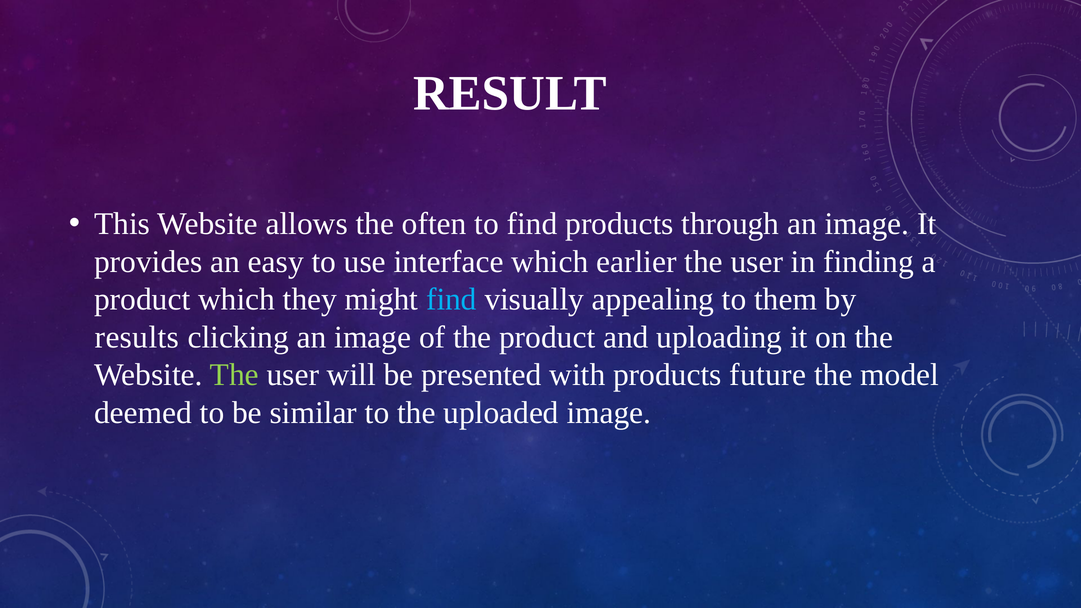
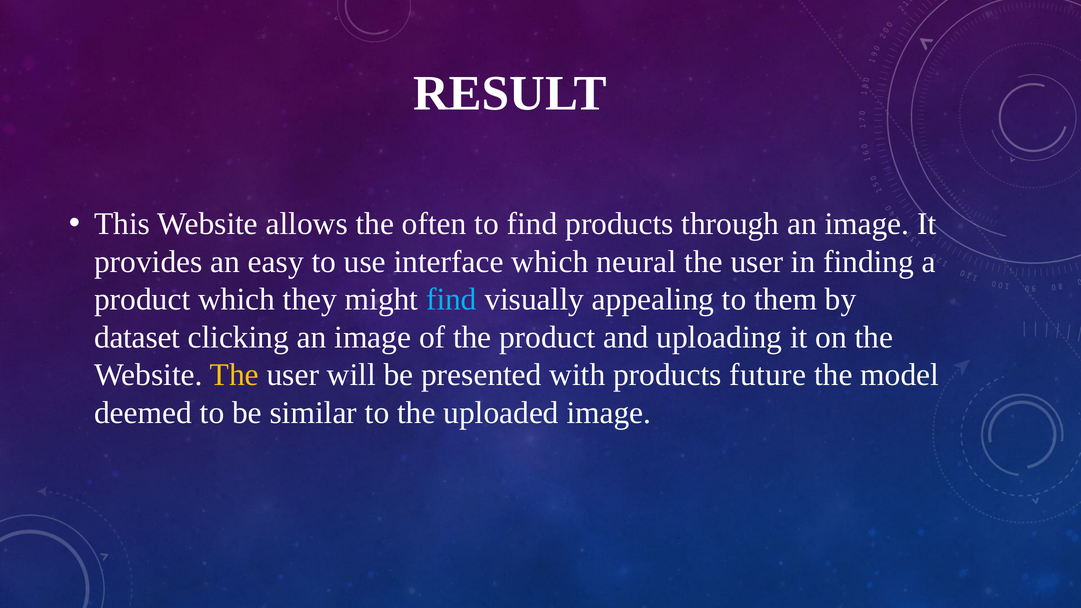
earlier: earlier -> neural
results: results -> dataset
The at (234, 375) colour: light green -> yellow
